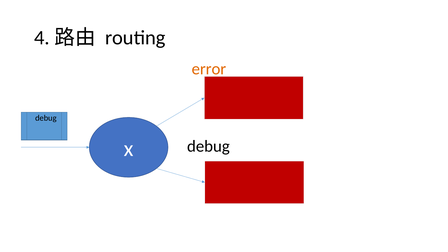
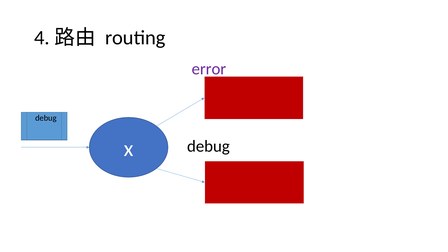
error colour: orange -> purple
